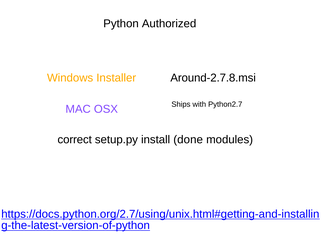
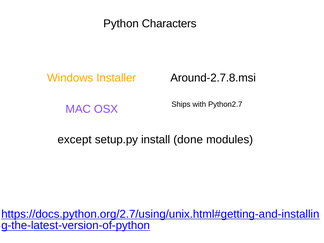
Authorized: Authorized -> Characters
correct: correct -> except
